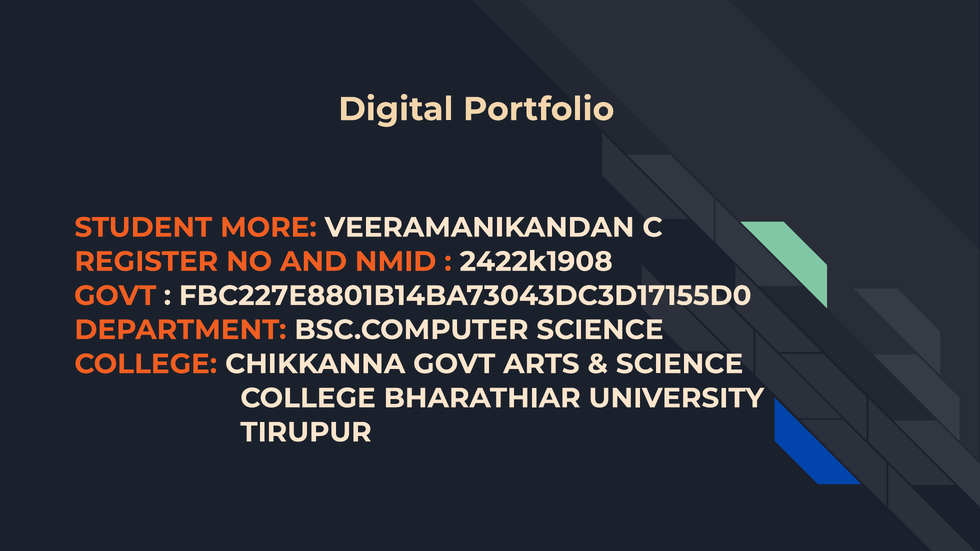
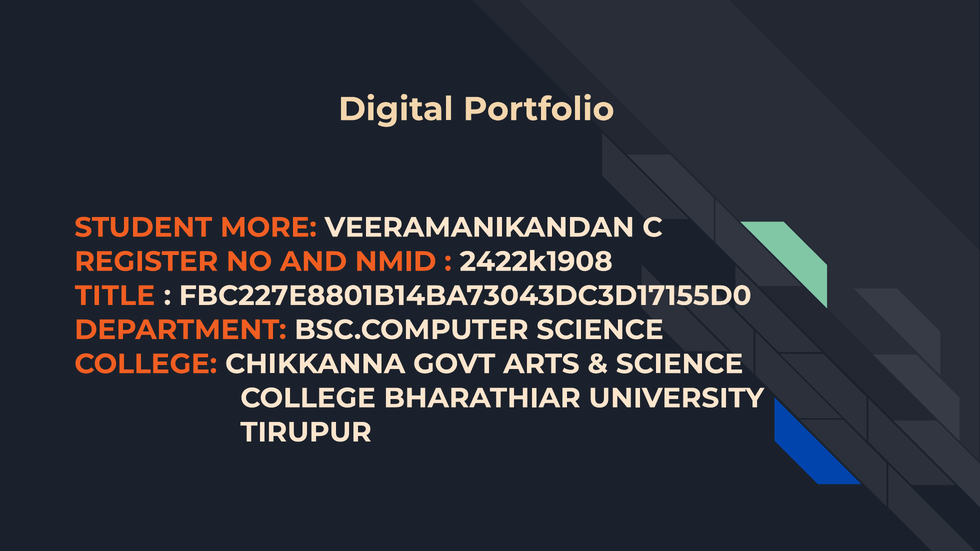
GOVT at (115, 296): GOVT -> TITLE
